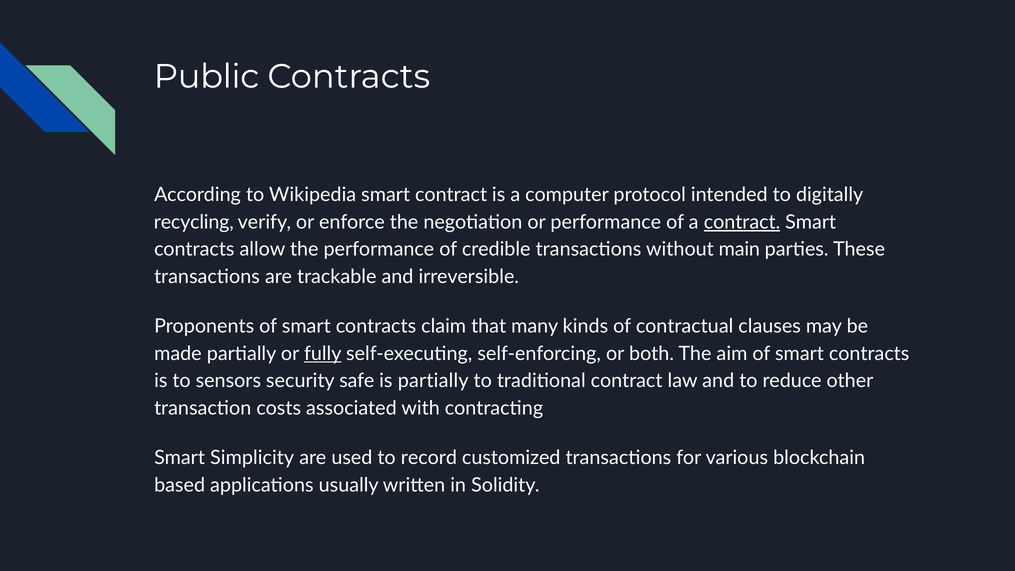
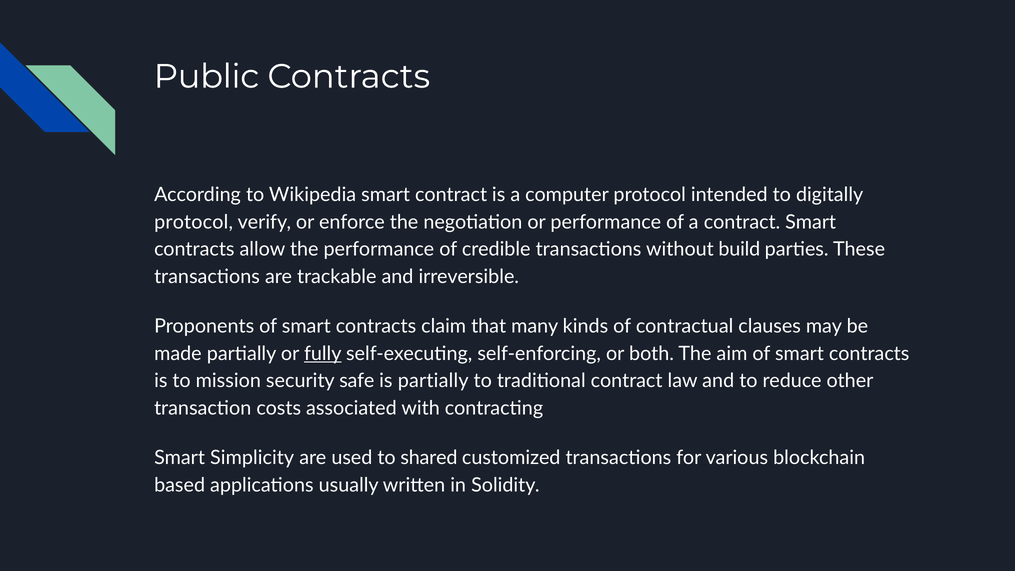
recycling at (194, 222): recycling -> protocol
contract at (742, 222) underline: present -> none
main: main -> build
sensors: sensors -> mission
record: record -> shared
